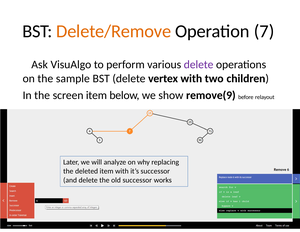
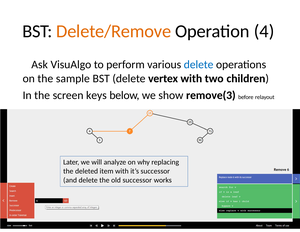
7: 7 -> 4
delete at (199, 65) colour: purple -> blue
screen item: item -> keys
remove(9: remove(9 -> remove(3
